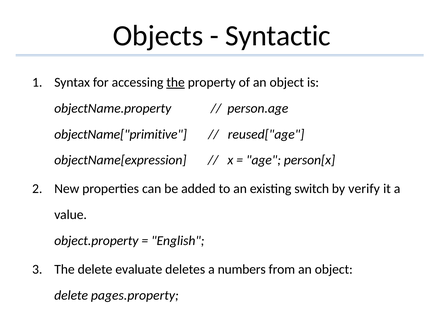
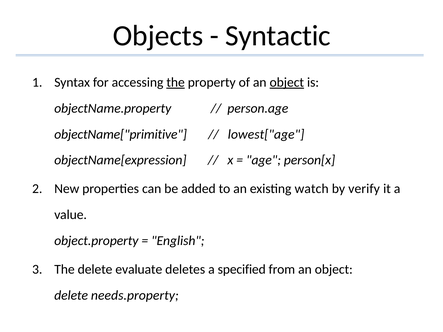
object at (287, 82) underline: none -> present
reused["age: reused["age -> lowest["age
switch: switch -> watch
numbers: numbers -> specified
pages.property: pages.property -> needs.property
